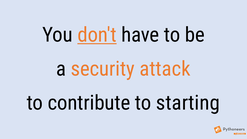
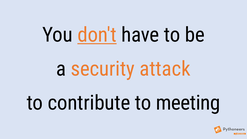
starting: starting -> meeting
